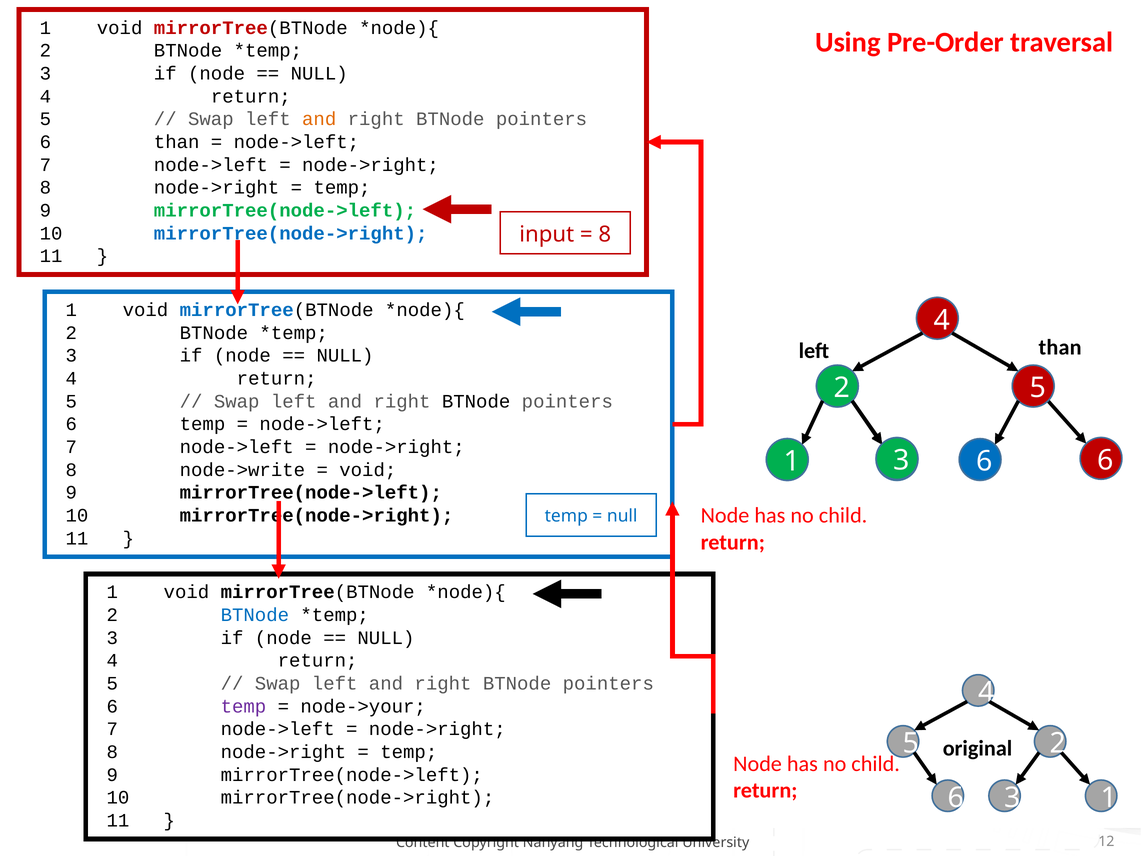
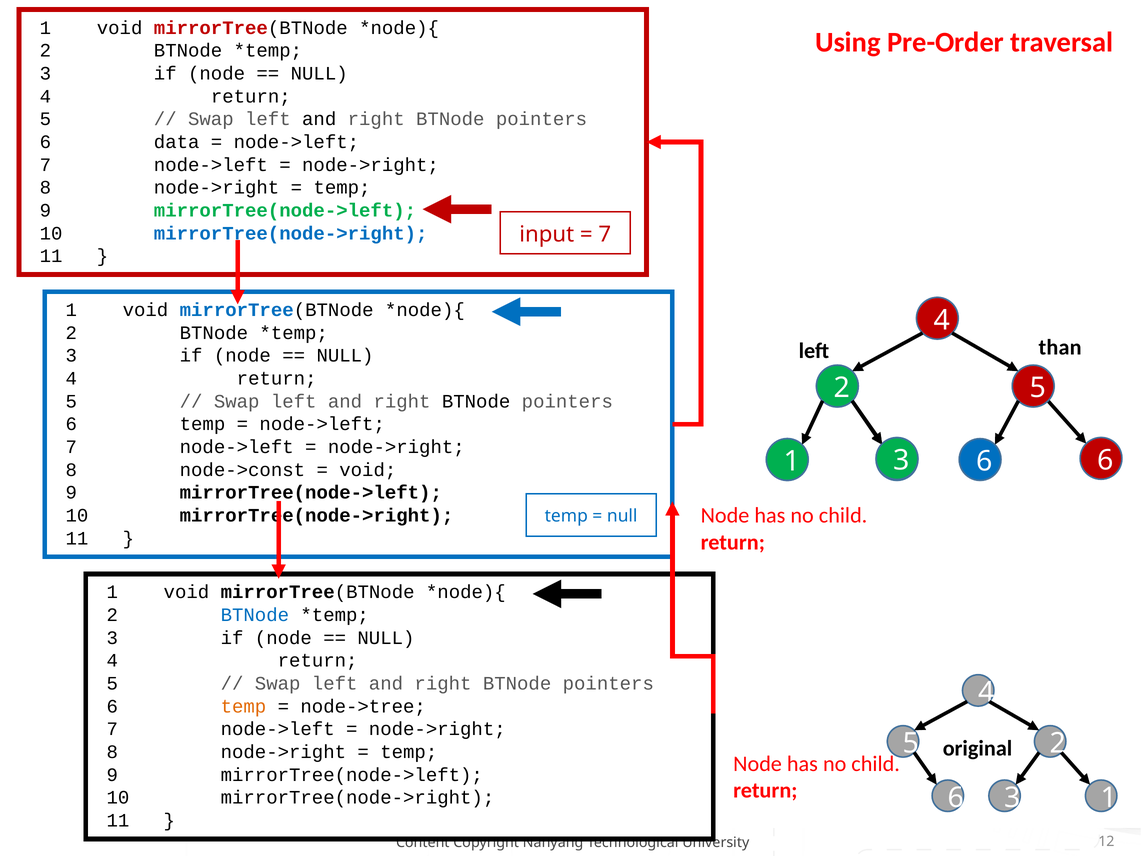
and at (319, 119) colour: orange -> black
than at (177, 142): than -> data
8 at (605, 234): 8 -> 7
node->write: node->write -> node->const
temp at (243, 706) colour: purple -> orange
node->your: node->your -> node->tree
